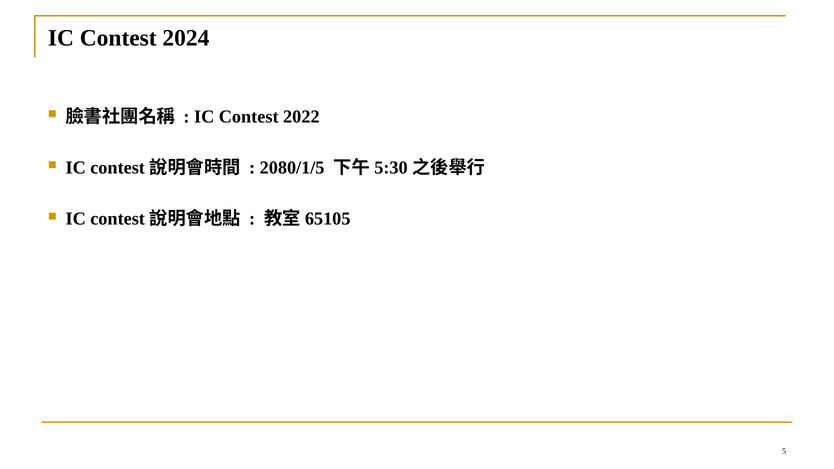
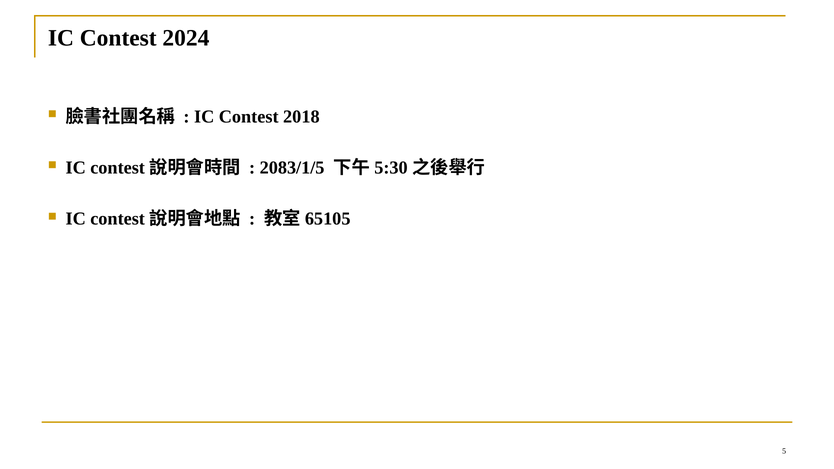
2022: 2022 -> 2018
2080/1/5: 2080/1/5 -> 2083/1/5
